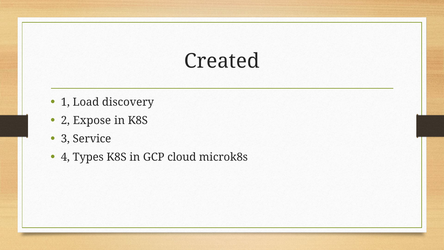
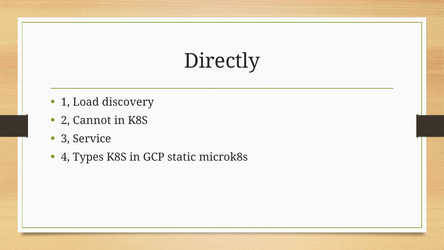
Created: Created -> Directly
Expose: Expose -> Cannot
cloud: cloud -> static
